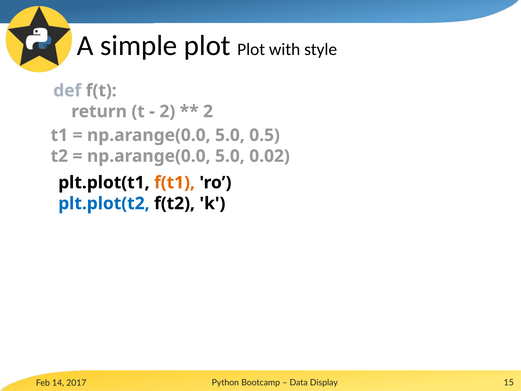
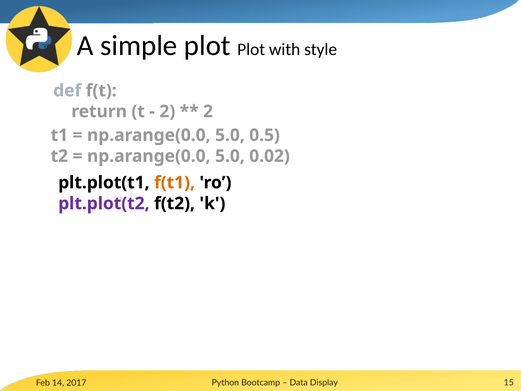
plt.plot(t2 colour: blue -> purple
